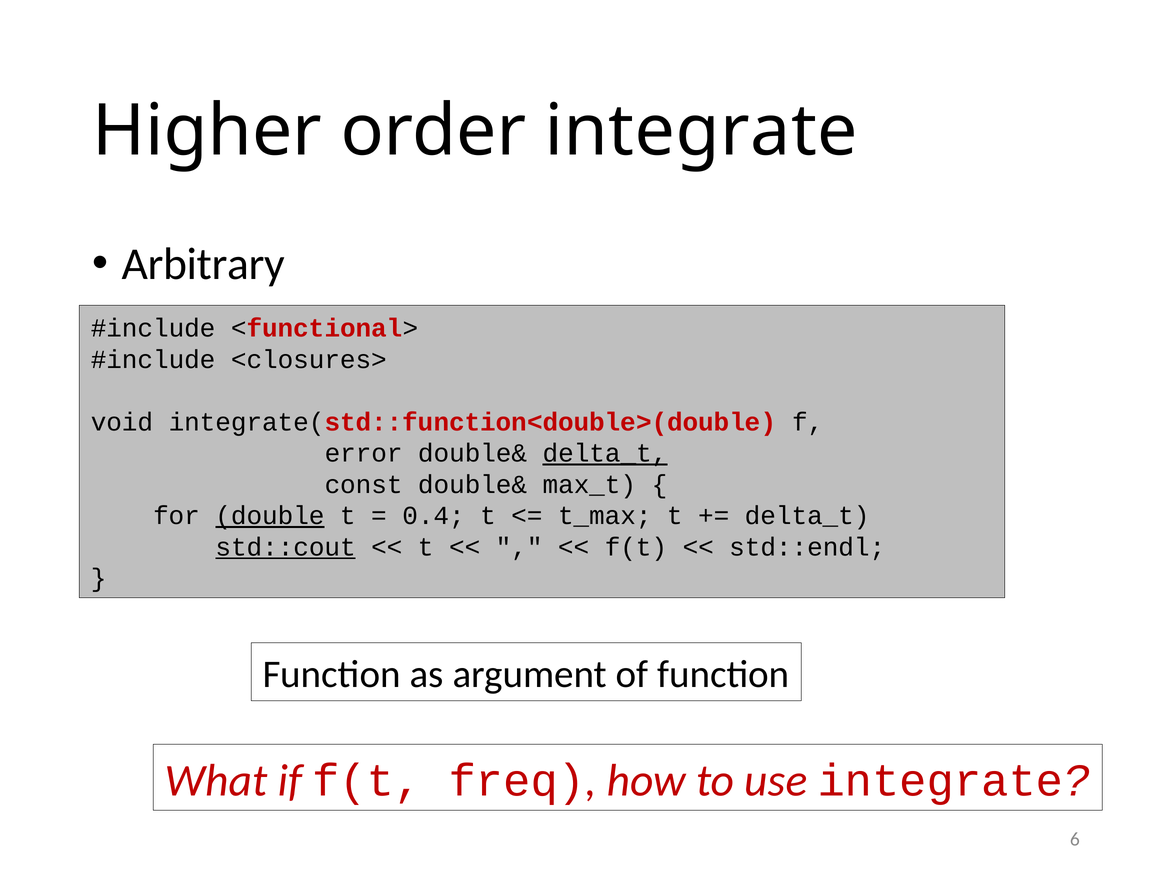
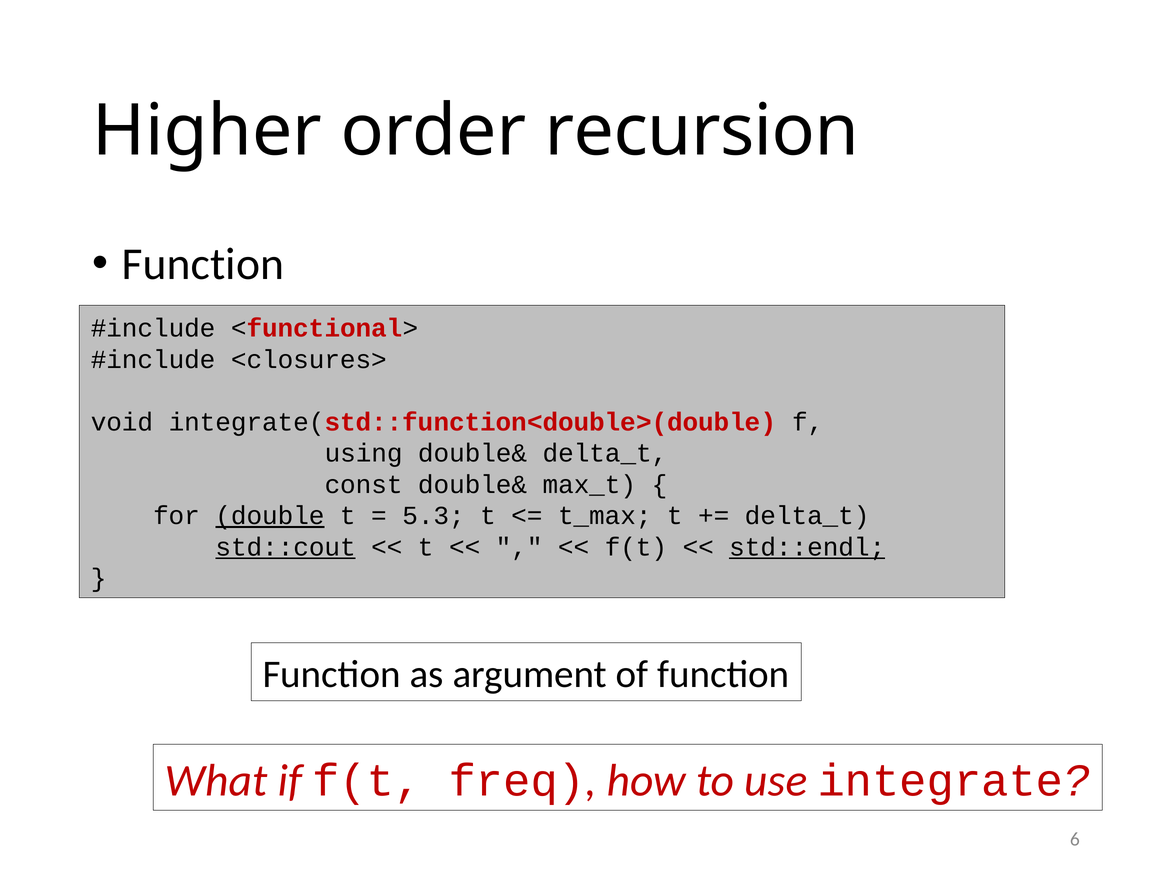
order integrate: integrate -> recursion
Arbitrary at (203, 264): Arbitrary -> Function
error: error -> using
delta_t at (605, 453) underline: present -> none
0.4: 0.4 -> 5.3
std::endl underline: none -> present
